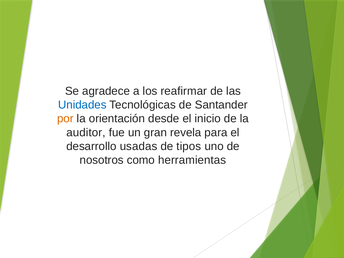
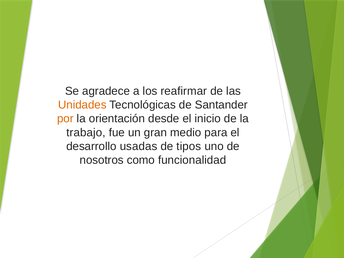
Unidades colour: blue -> orange
auditor: auditor -> trabajo
revela: revela -> medio
herramientas: herramientas -> funcionalidad
